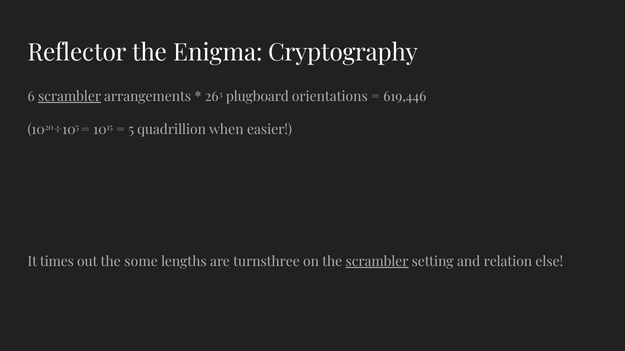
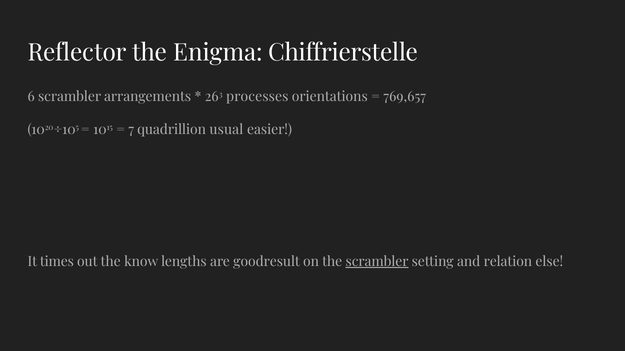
Cryptography: Cryptography -> Chiffrierstelle
scrambler at (70, 97) underline: present -> none
plugboard: plugboard -> processes
619,446: 619,446 -> 769,657
5: 5 -> 7
when: when -> usual
some: some -> know
turnsthree: turnsthree -> goodresult
